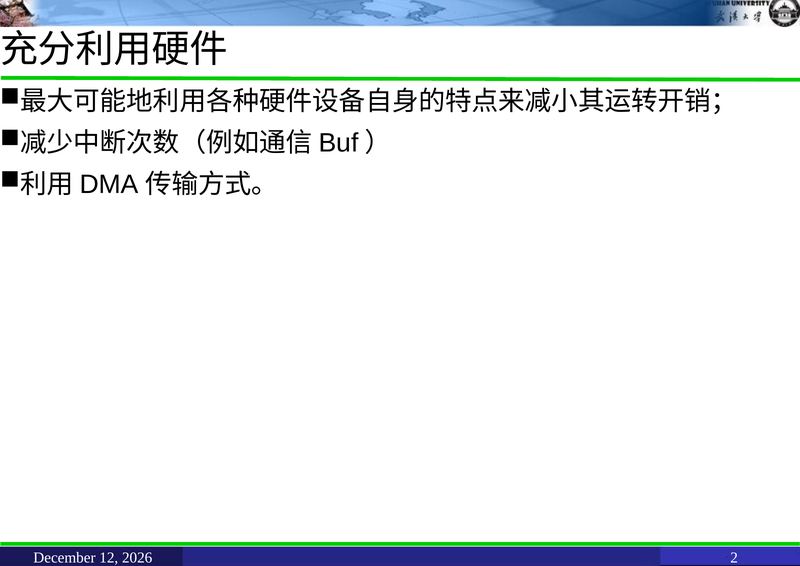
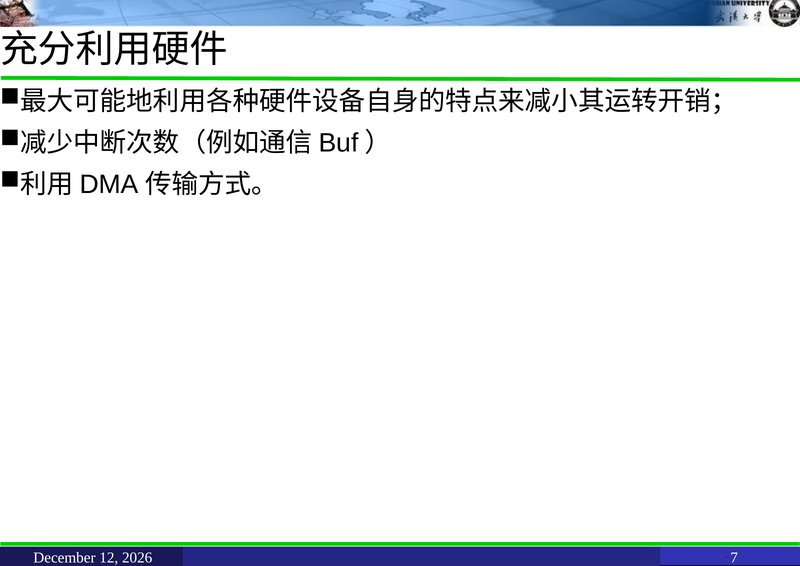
2: 2 -> 7
